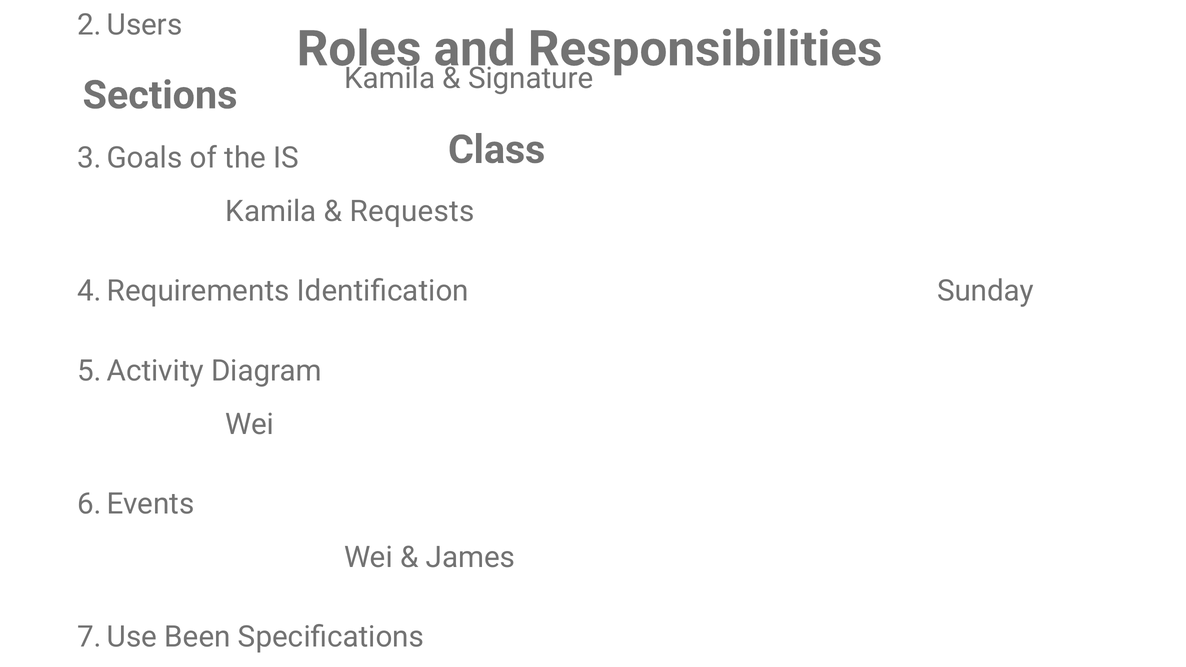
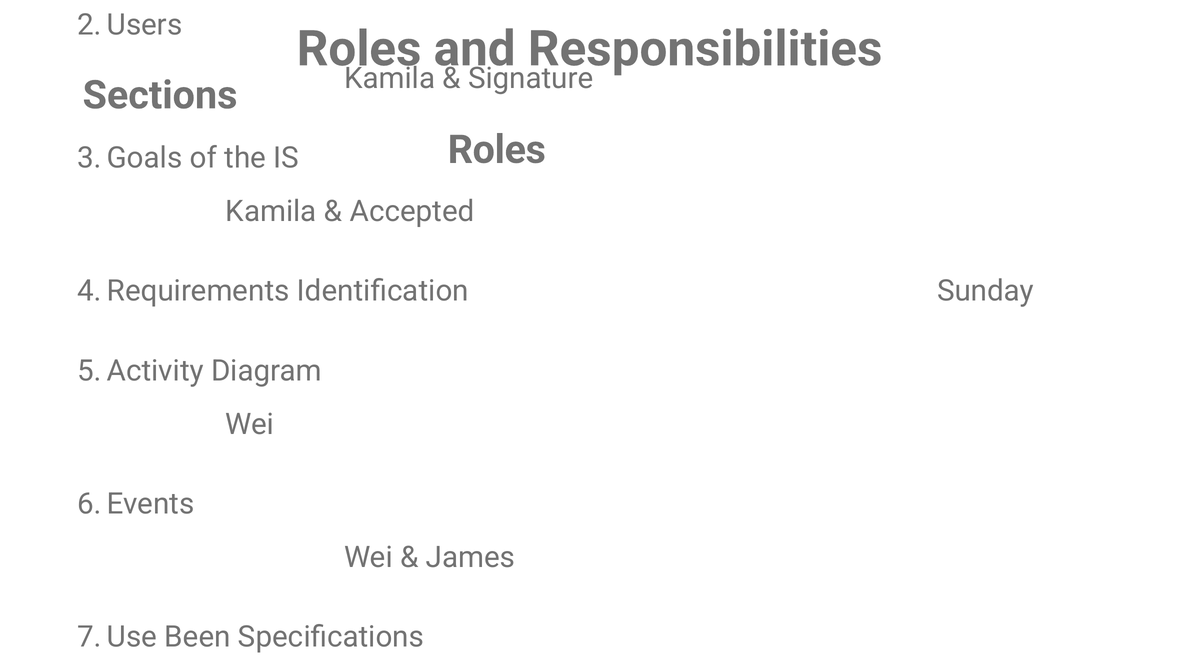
Class at (497, 150): Class -> Roles
Requests: Requests -> Accepted
